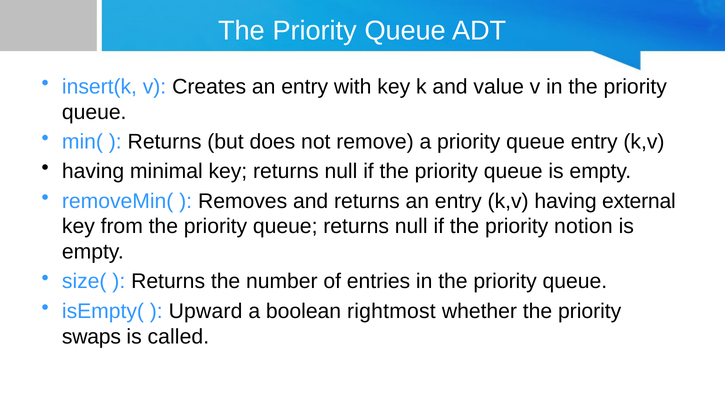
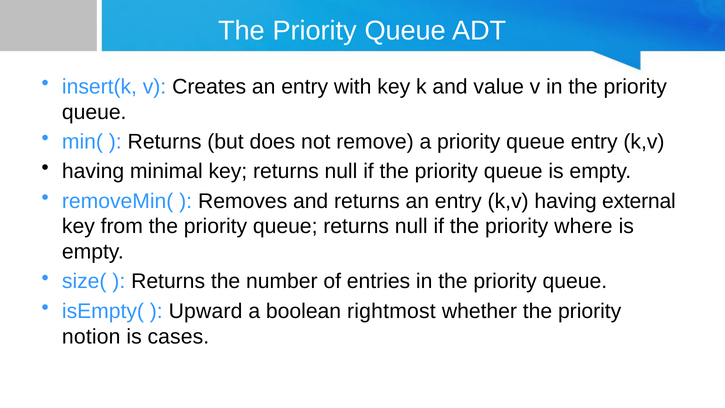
notion: notion -> where
swaps: swaps -> notion
called: called -> cases
